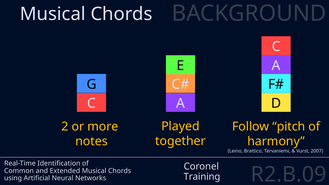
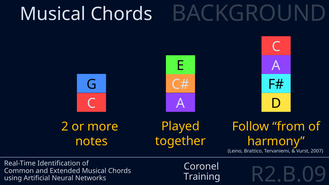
pitch: pitch -> from
